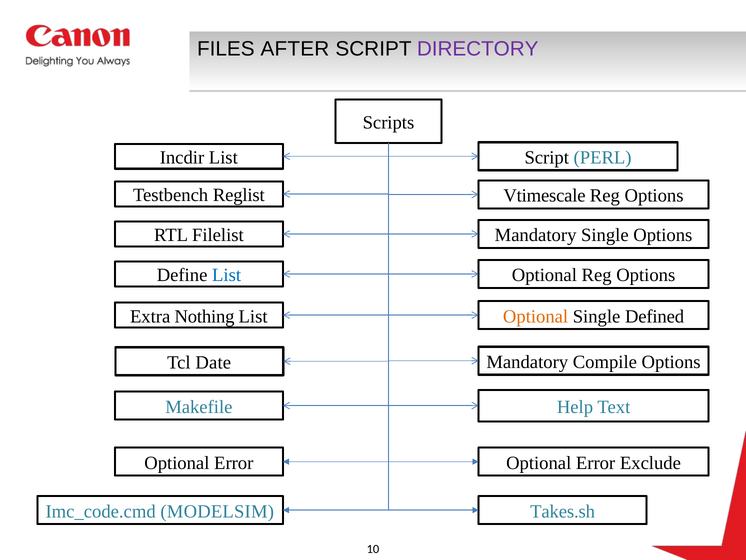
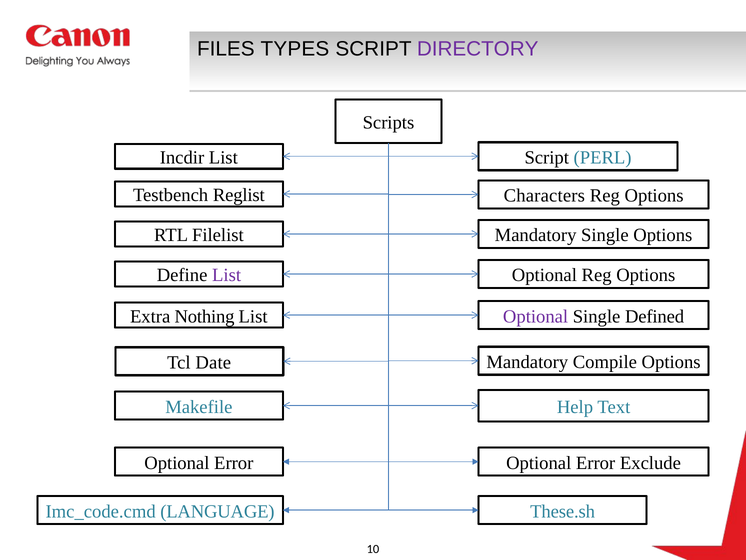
AFTER: AFTER -> TYPES
Vtimescale: Vtimescale -> Characters
List at (227, 275) colour: blue -> purple
Optional at (536, 316) colour: orange -> purple
MODELSIM: MODELSIM -> LANGUAGE
Takes.sh: Takes.sh -> These.sh
